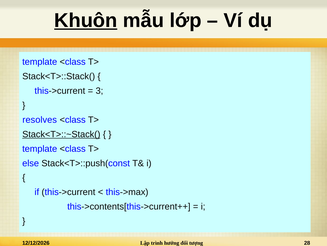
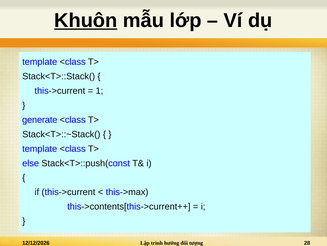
3: 3 -> 1
resolves: resolves -> generate
Stack<T>::~Stack( underline: present -> none
